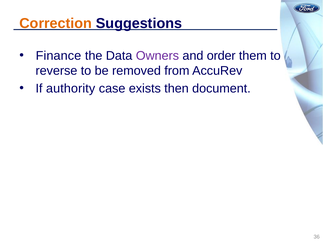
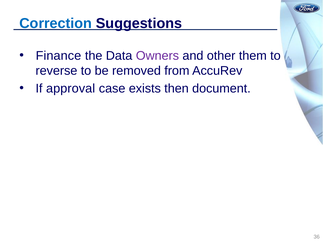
Correction colour: orange -> blue
order: order -> other
authority: authority -> approval
